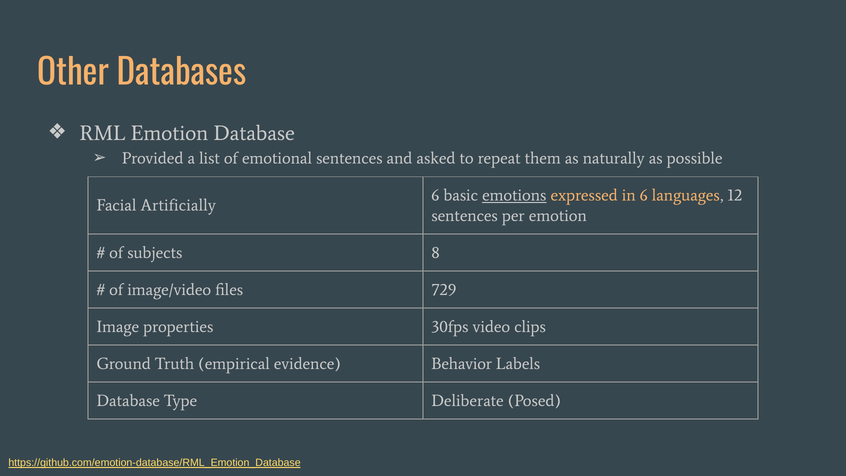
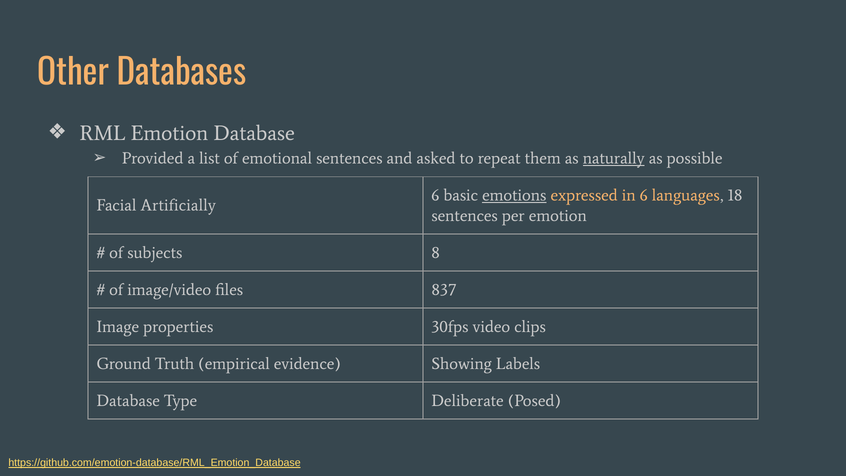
naturally underline: none -> present
12: 12 -> 18
729: 729 -> 837
Behavior: Behavior -> Showing
